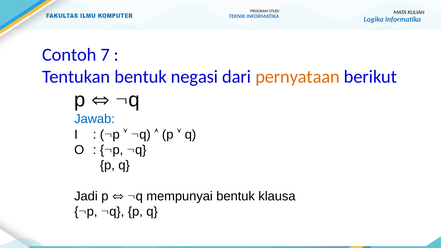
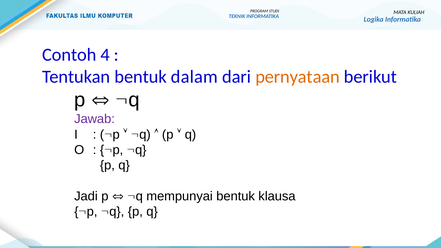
7: 7 -> 4
negasi: negasi -> dalam
Jawab colour: blue -> purple
